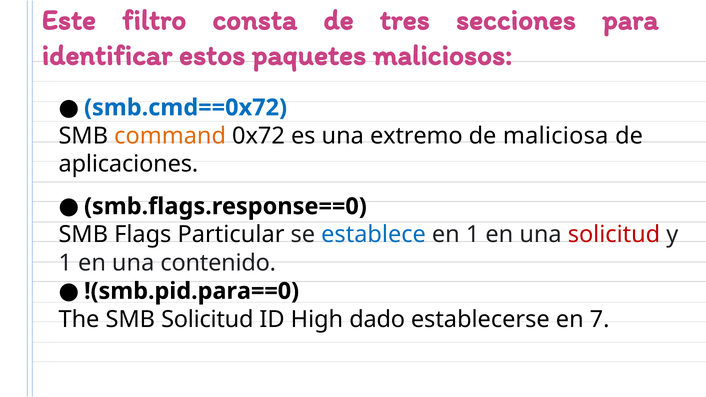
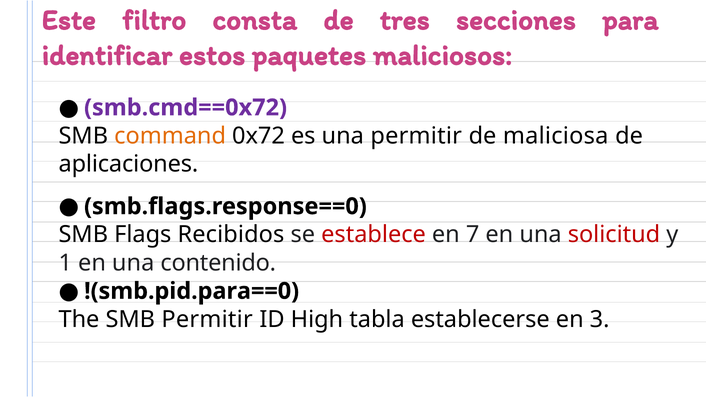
smb.cmd==0x72 colour: blue -> purple
una extremo: extremo -> permitir
Particular: Particular -> Recibidos
establece colour: blue -> red
en 1: 1 -> 7
SMB Solicitud: Solicitud -> Permitir
dado: dado -> tabla
7: 7 -> 3
